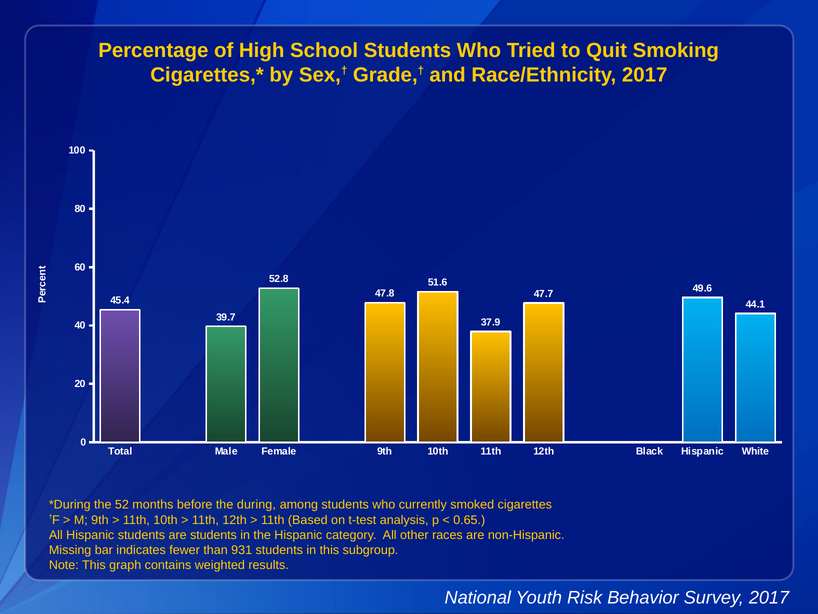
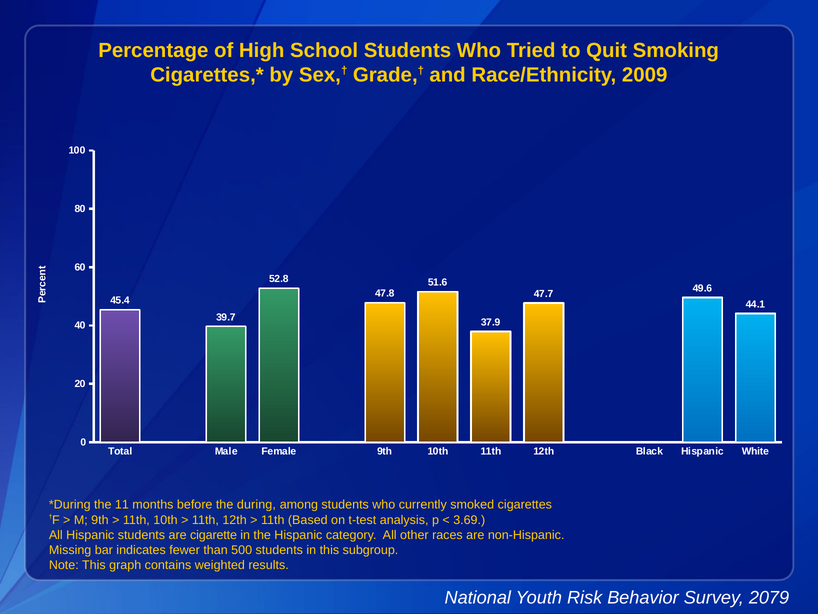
Race/Ethnicity 2017: 2017 -> 2009
52: 52 -> 11
0.65: 0.65 -> 3.69
are students: students -> cigarette
931: 931 -> 500
Survey 2017: 2017 -> 2079
